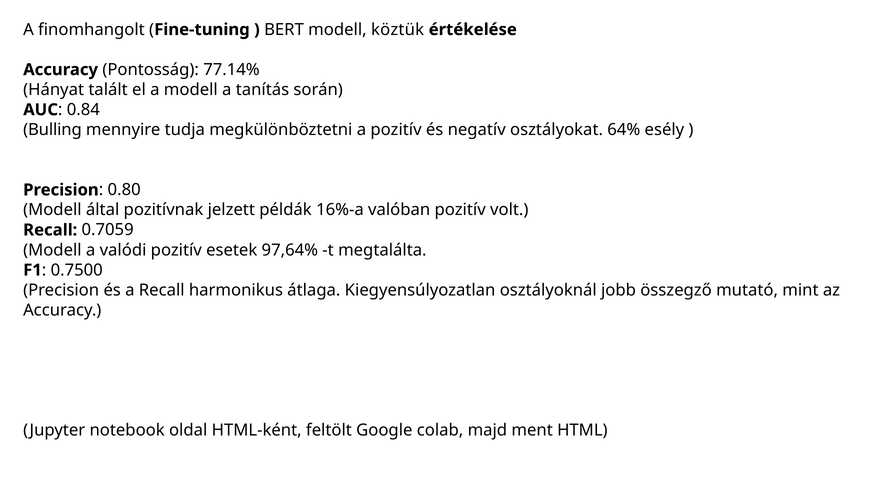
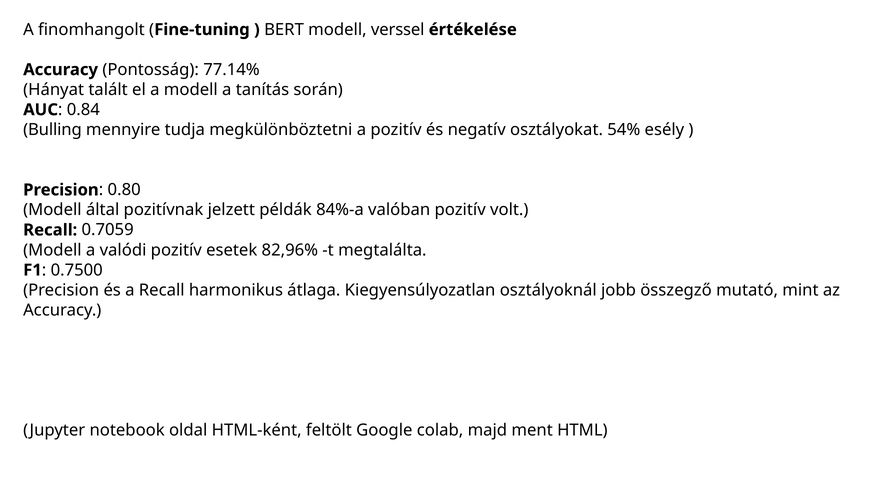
köztük: köztük -> verssel
64%: 64% -> 54%
16%-a: 16%-a -> 84%-a
97,64%: 97,64% -> 82,96%
